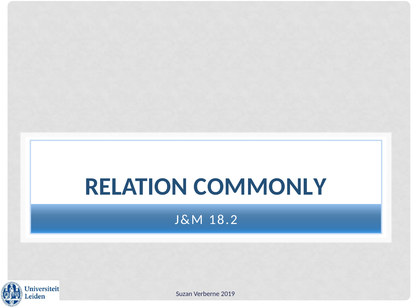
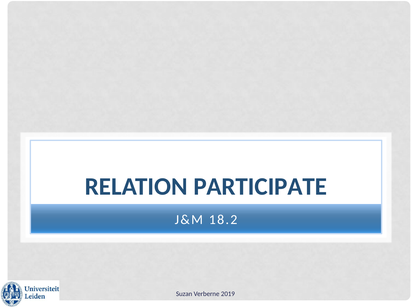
COMMONLY: COMMONLY -> PARTICIPATE
